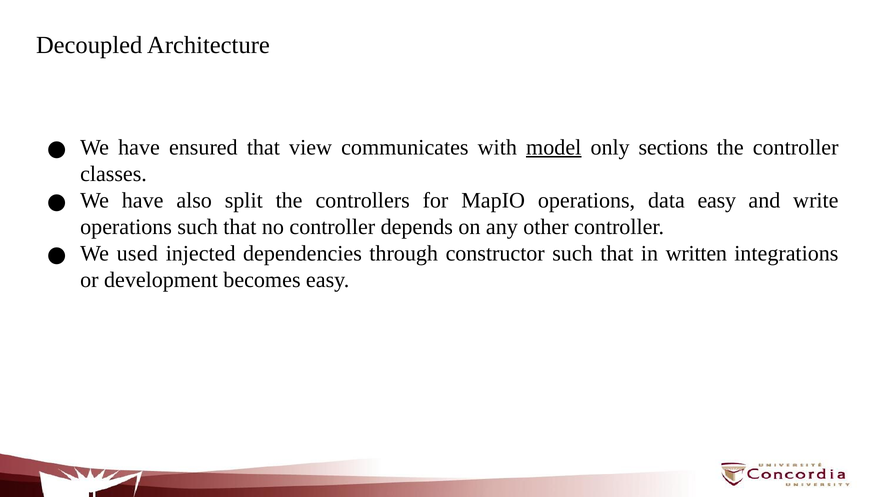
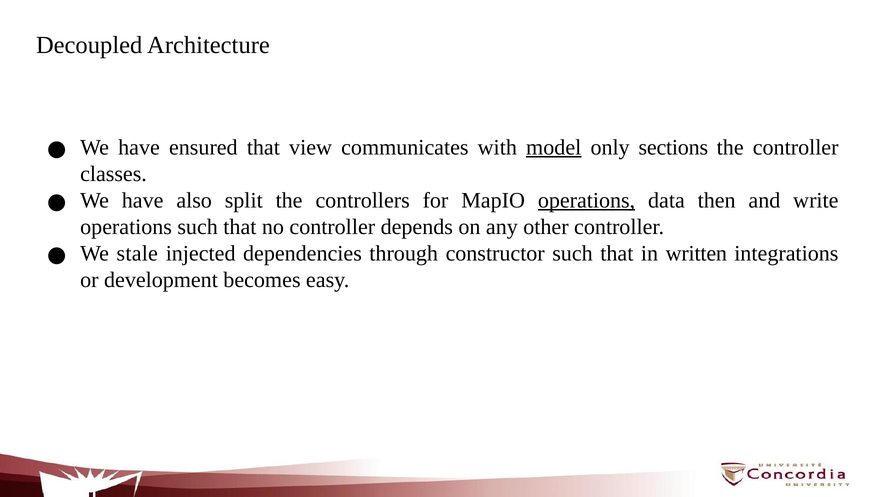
operations at (587, 200) underline: none -> present
data easy: easy -> then
used: used -> stale
